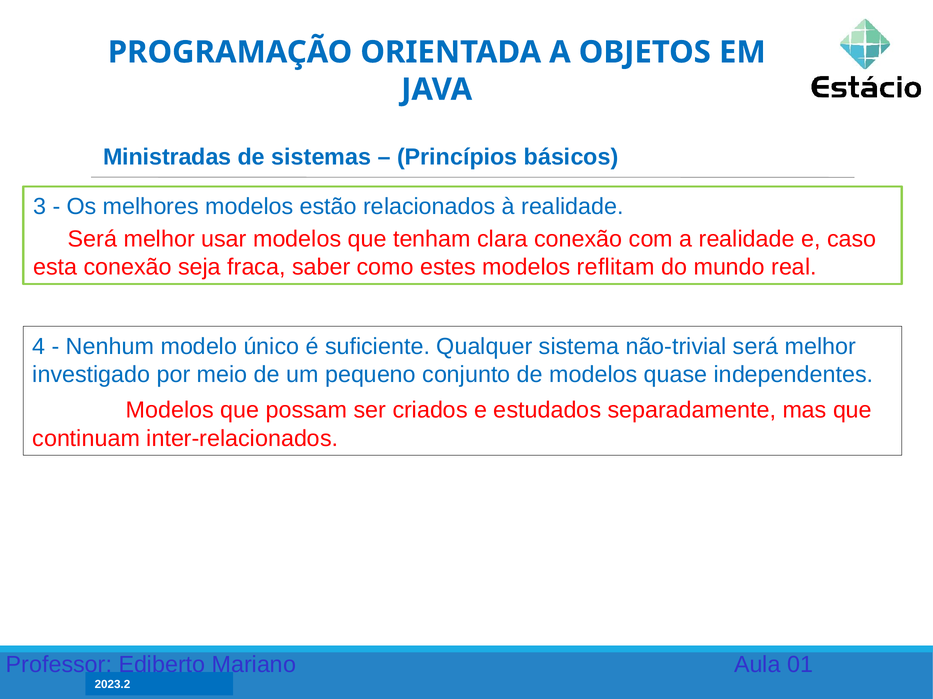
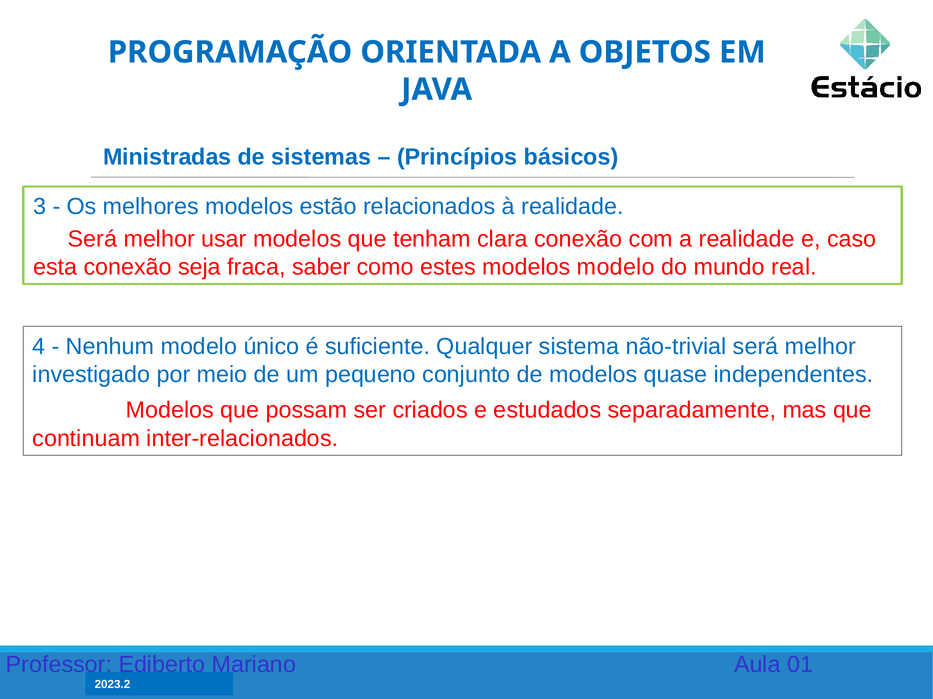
modelos reflitam: reflitam -> modelo
